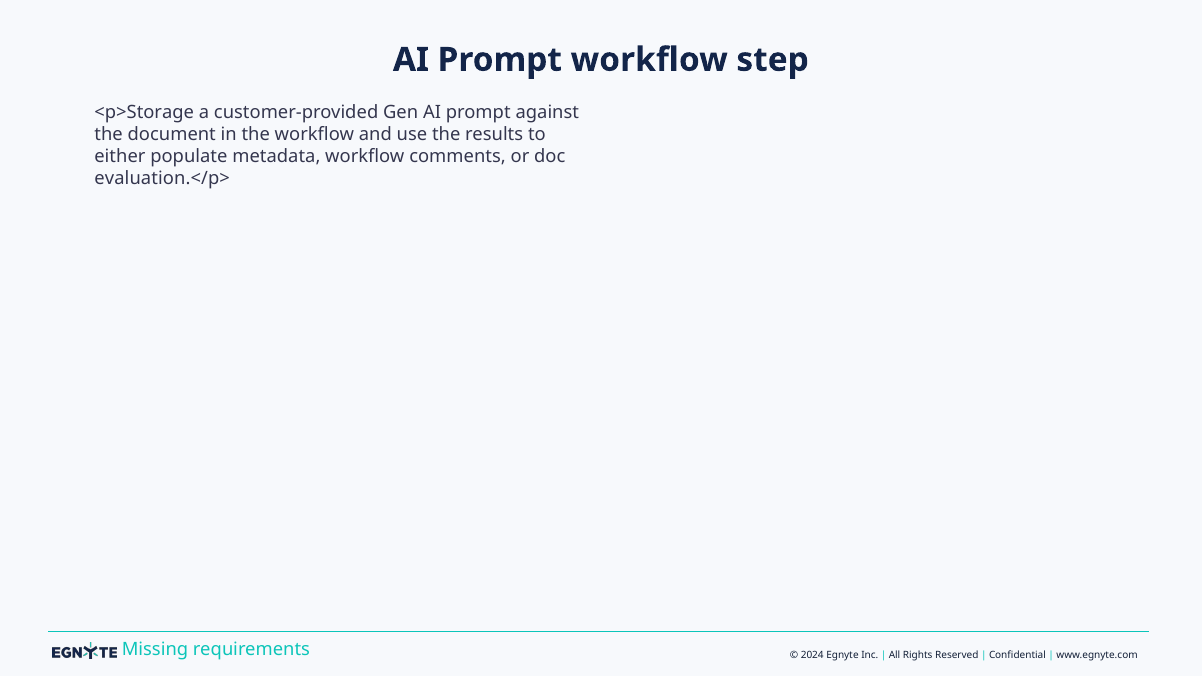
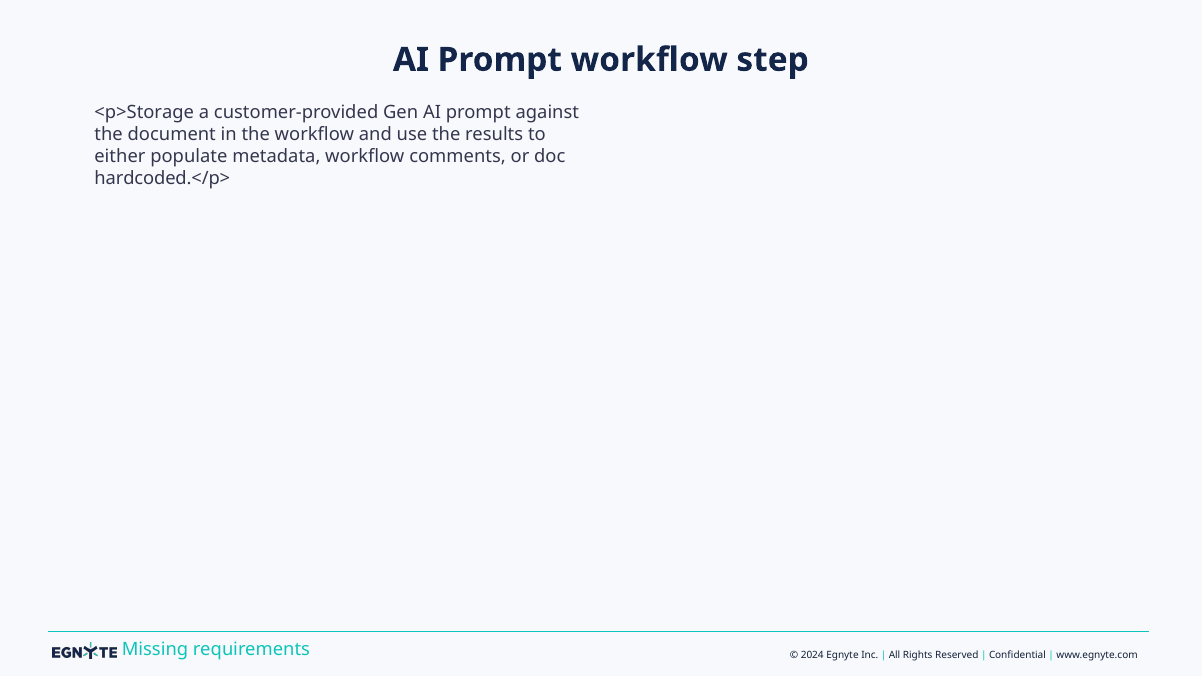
evaluation.</p>: evaluation.</p> -> hardcoded.</p>
